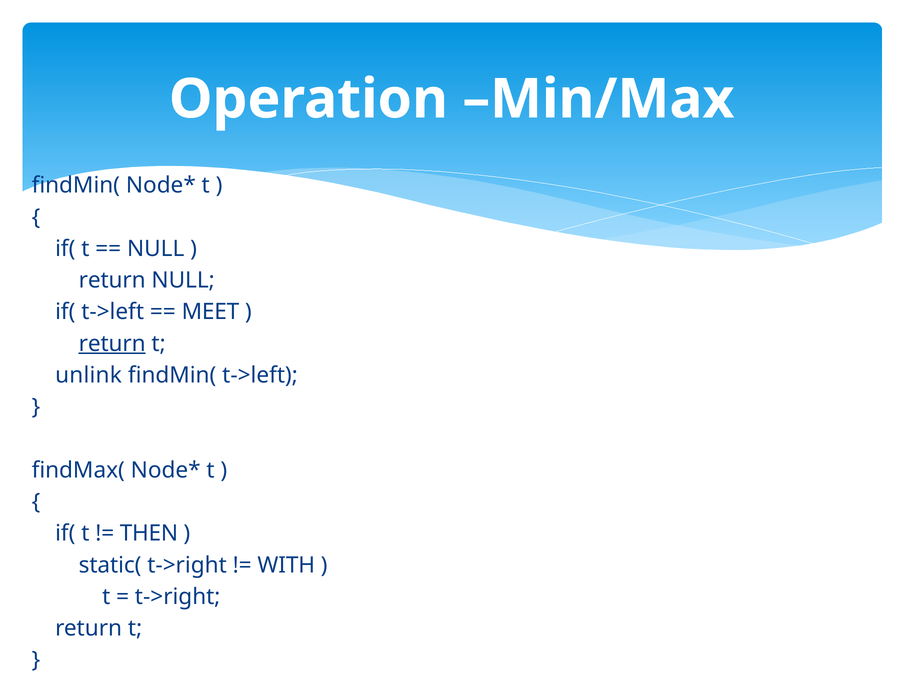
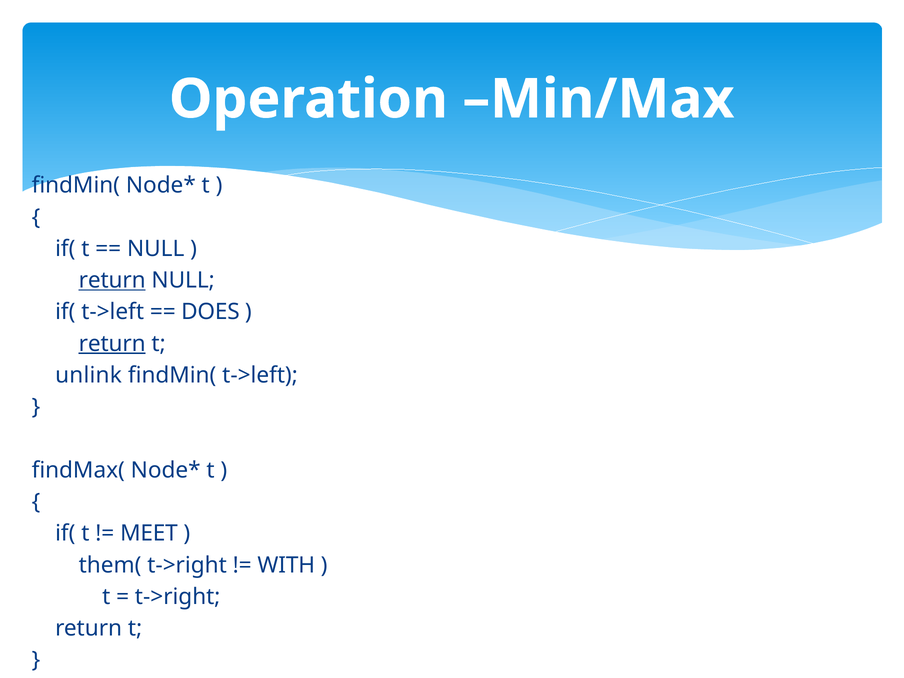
return at (112, 280) underline: none -> present
MEET: MEET -> DOES
THEN: THEN -> MEET
static(: static( -> them(
